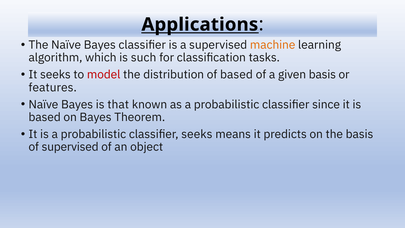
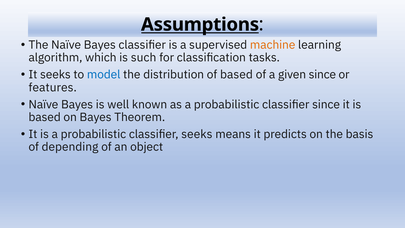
Applications: Applications -> Assumptions
model colour: red -> blue
given basis: basis -> since
that: that -> well
of supervised: supervised -> depending
